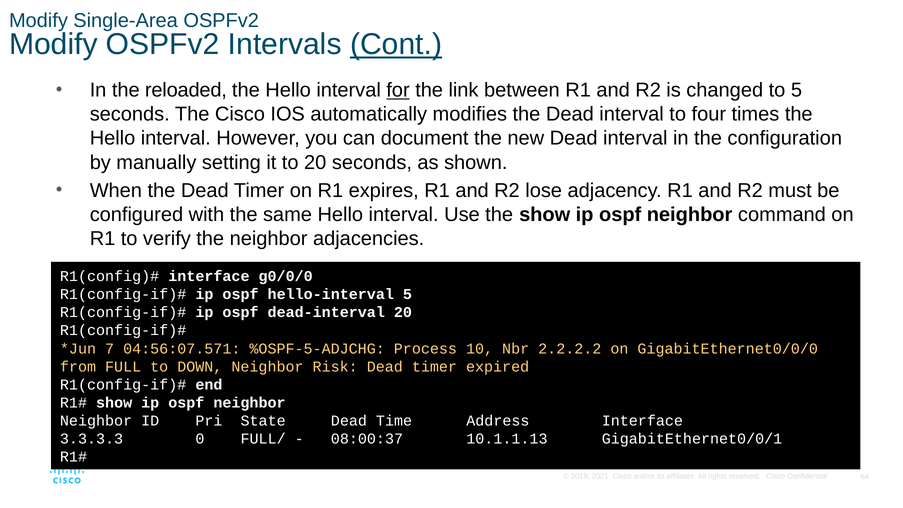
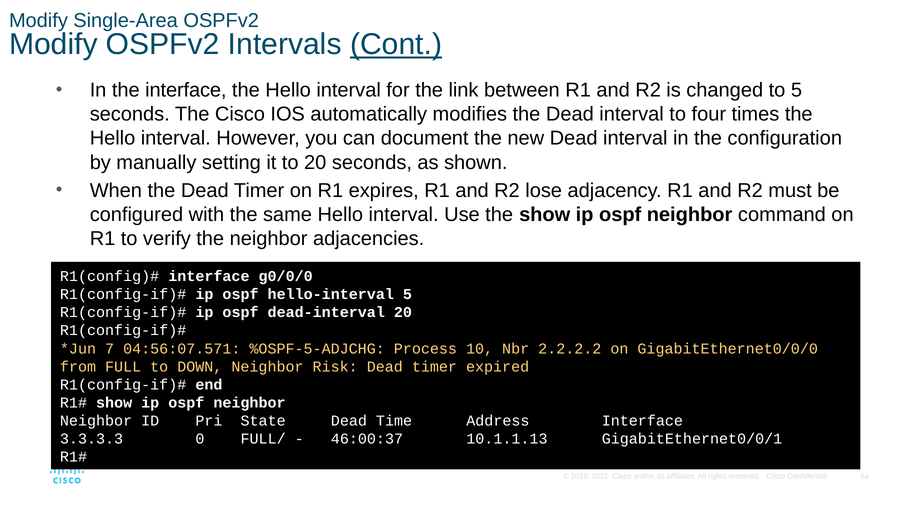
the reloaded: reloaded -> interface
for underline: present -> none
08:00:37: 08:00:37 -> 46:00:37
